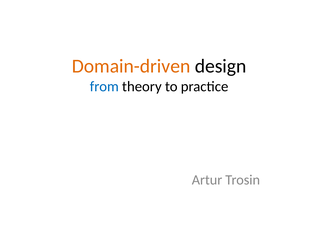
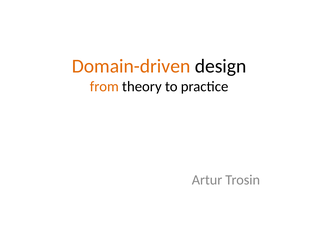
from colour: blue -> orange
